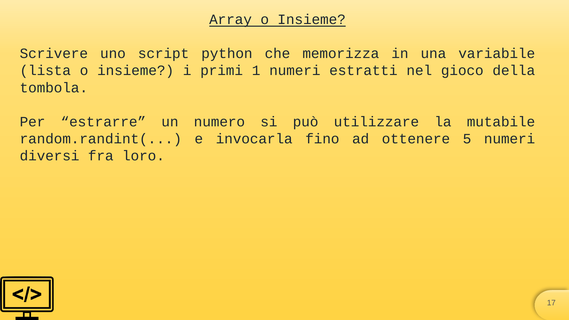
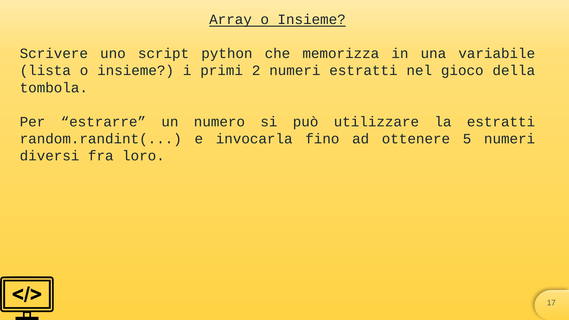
1: 1 -> 2
la mutabile: mutabile -> estratti
